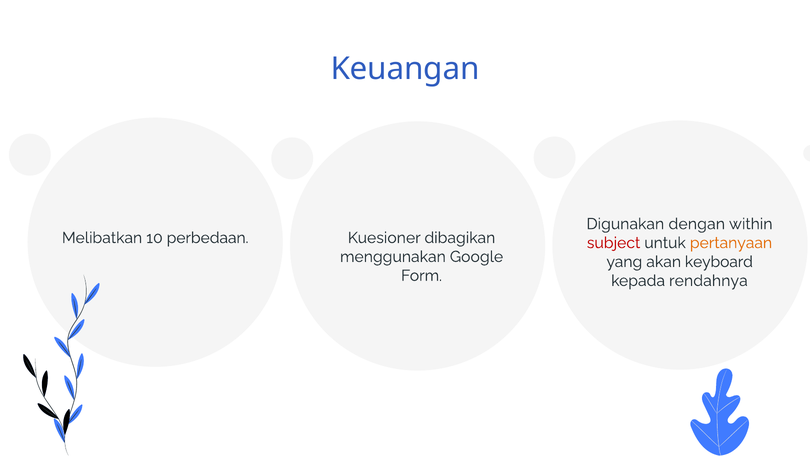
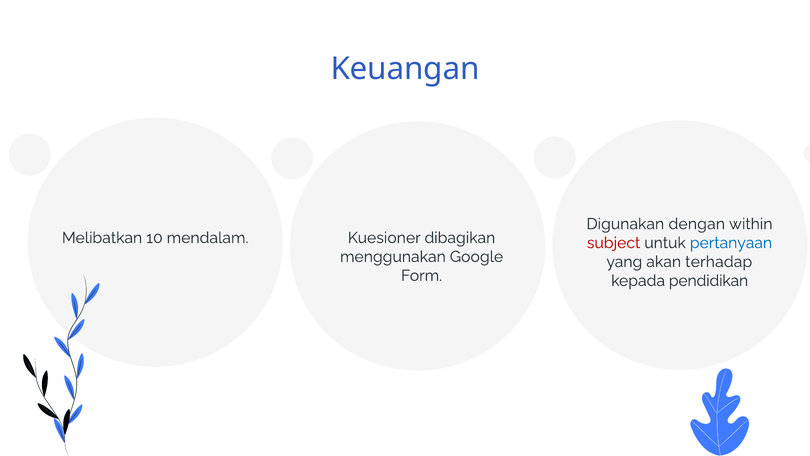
perbedaan: perbedaan -> mendalam
pertanyaan colour: orange -> blue
keyboard: keyboard -> terhadap
rendahnya: rendahnya -> pendidikan
